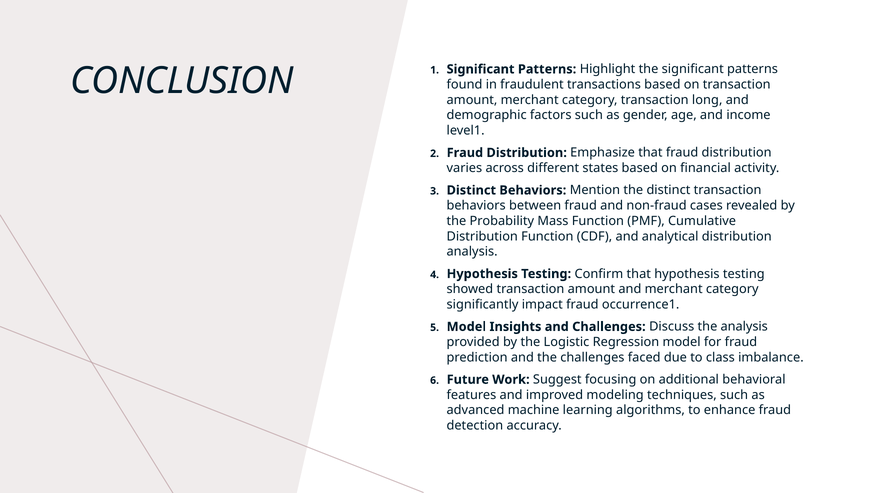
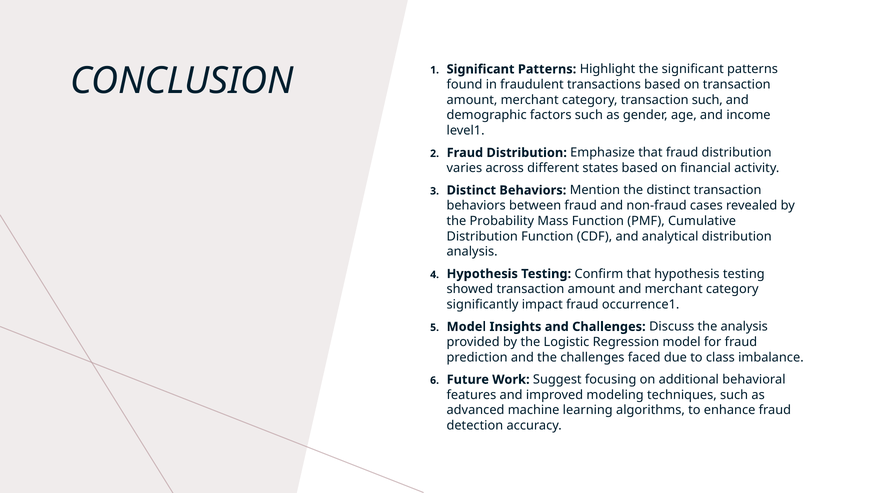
transaction long: long -> such
